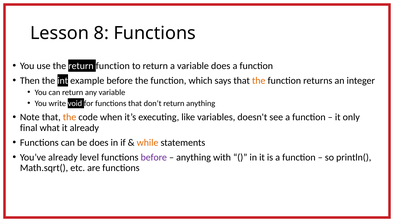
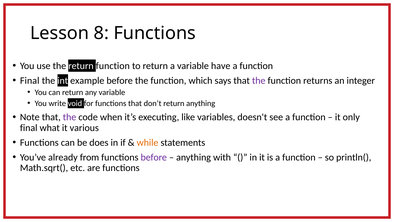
variable does: does -> have
Then at (30, 80): Then -> Final
the at (259, 80) colour: orange -> purple
the at (70, 117) colour: orange -> purple
it already: already -> various
level: level -> from
